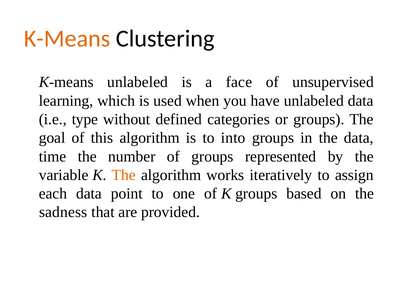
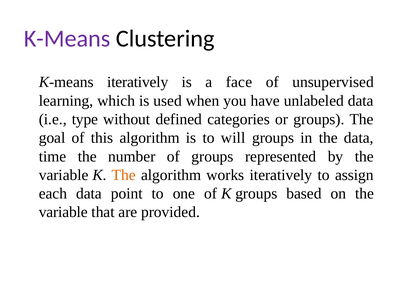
K-Means at (67, 39) colour: orange -> purple
K-means unlabeled: unlabeled -> iteratively
into: into -> will
sadness at (63, 212): sadness -> variable
